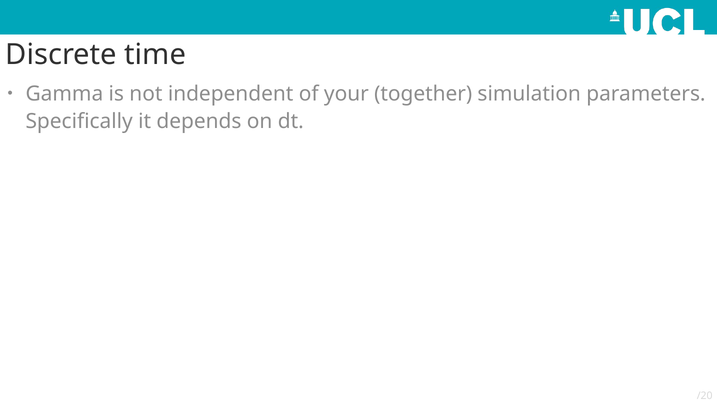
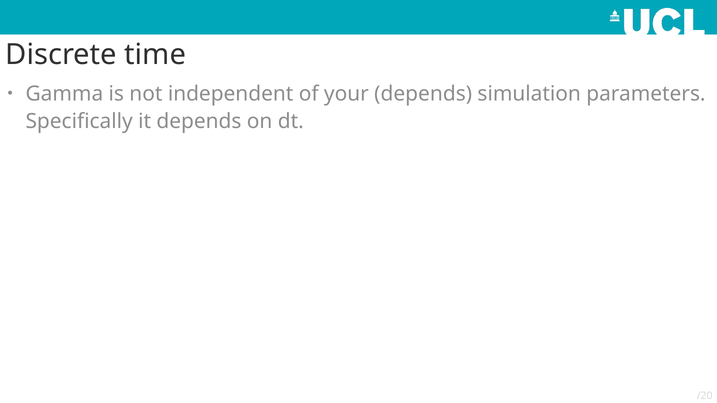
your together: together -> depends
